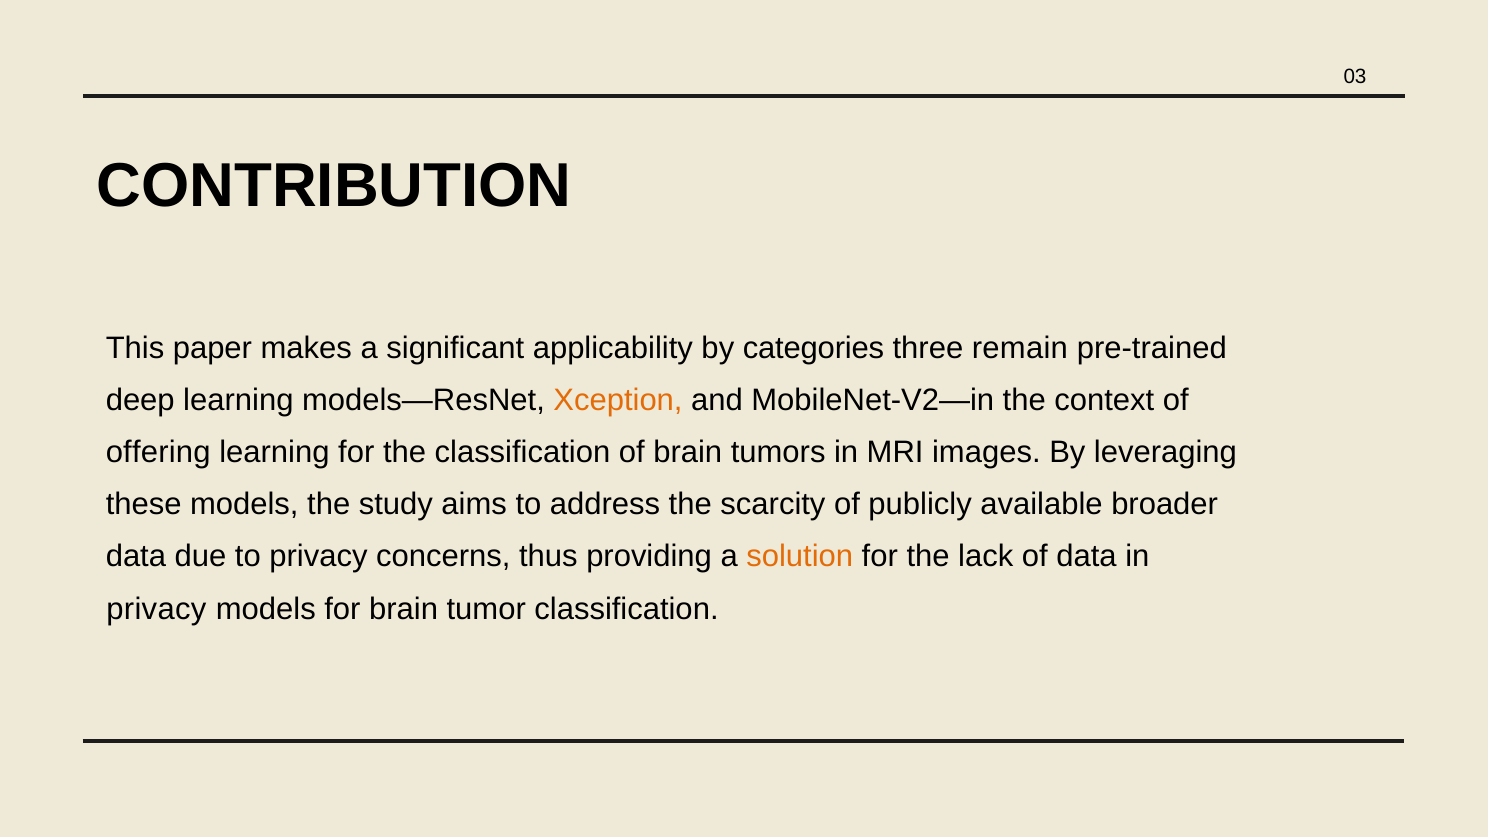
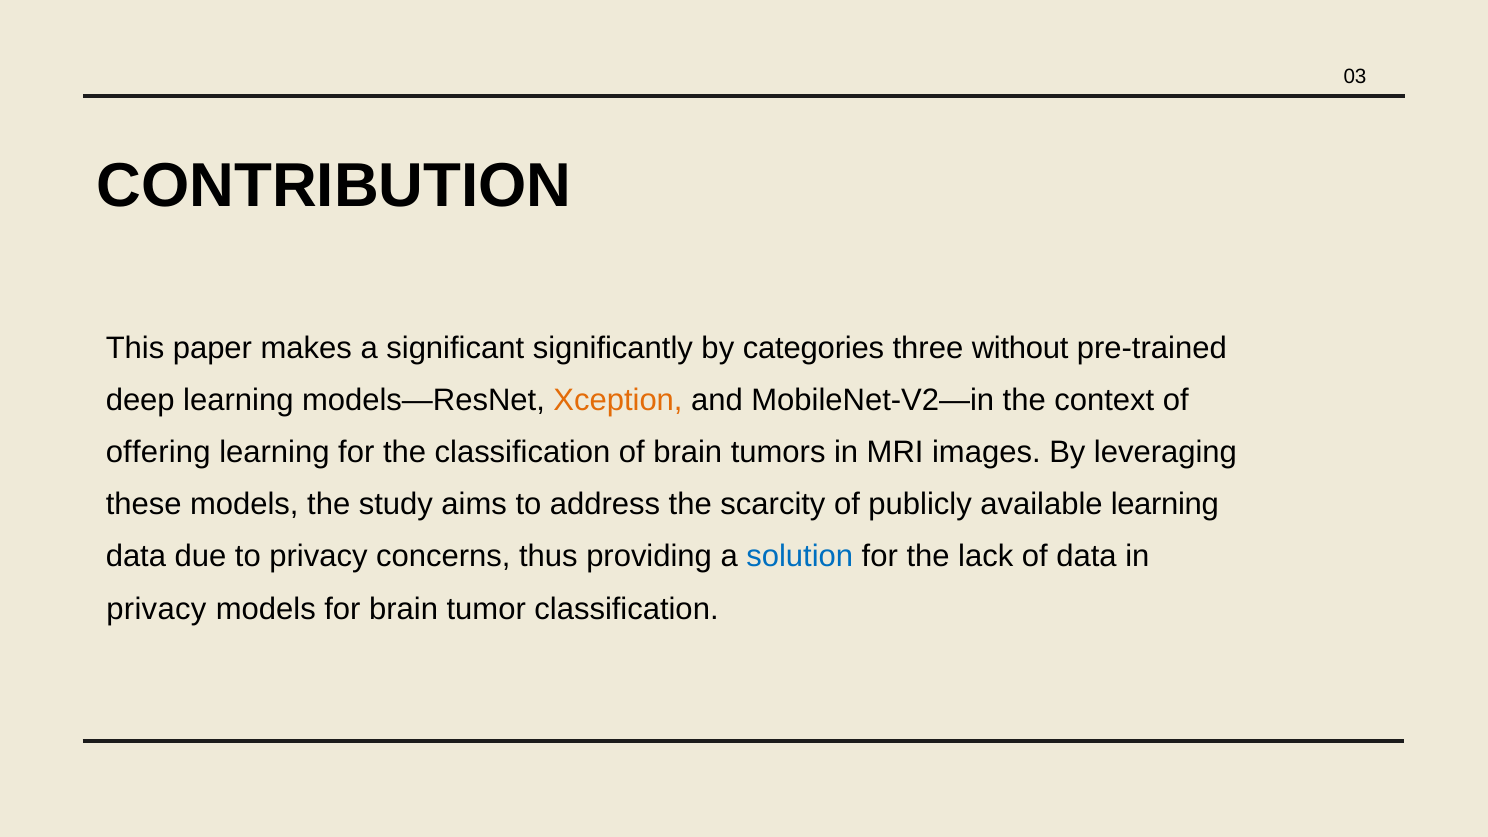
applicability: applicability -> significantly
remain: remain -> without
available broader: broader -> learning
solution colour: orange -> blue
